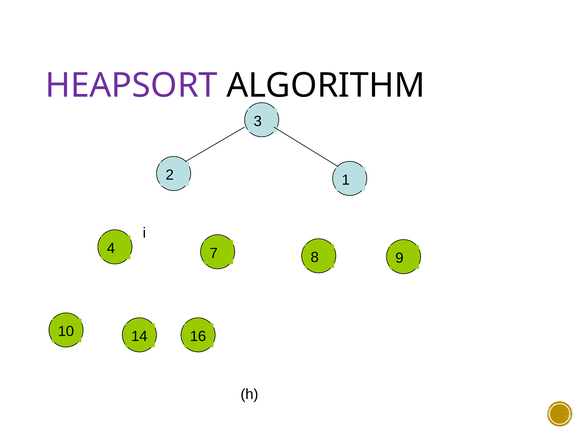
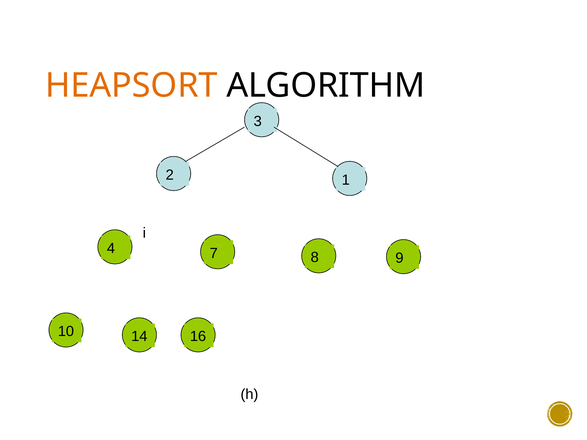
HEAPSORT colour: purple -> orange
